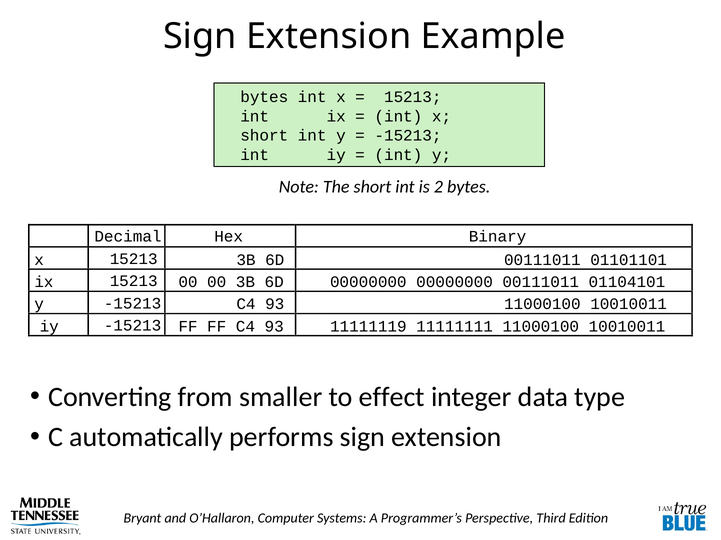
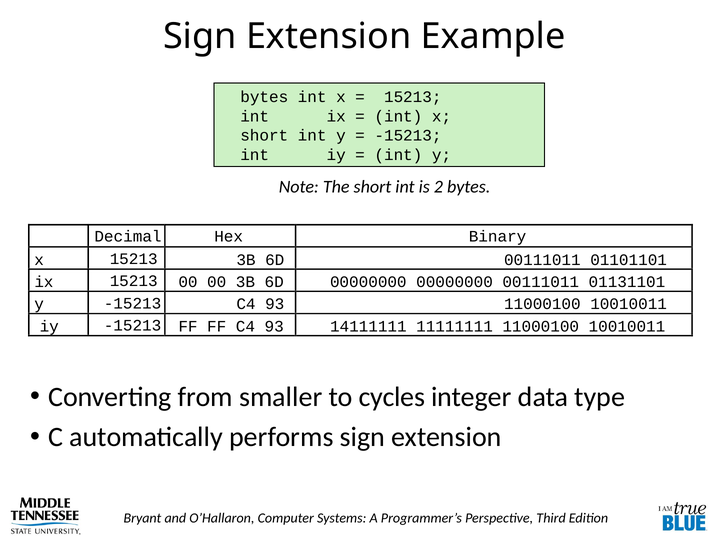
01104101: 01104101 -> 01131101
11111119: 11111119 -> 14111111
effect: effect -> cycles
